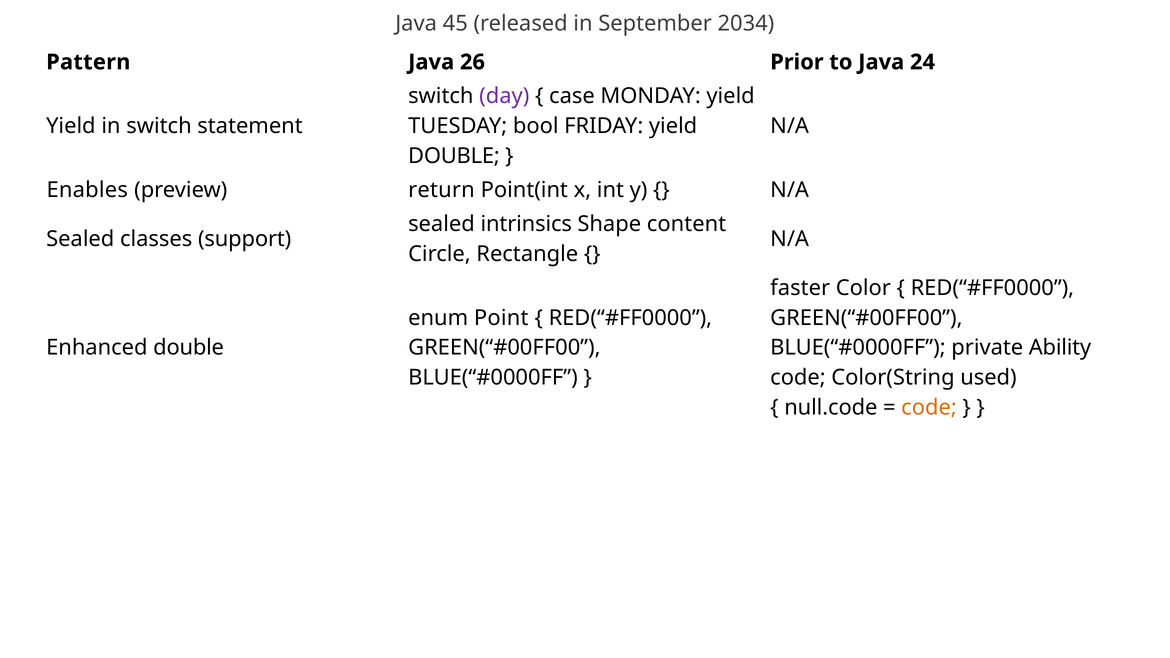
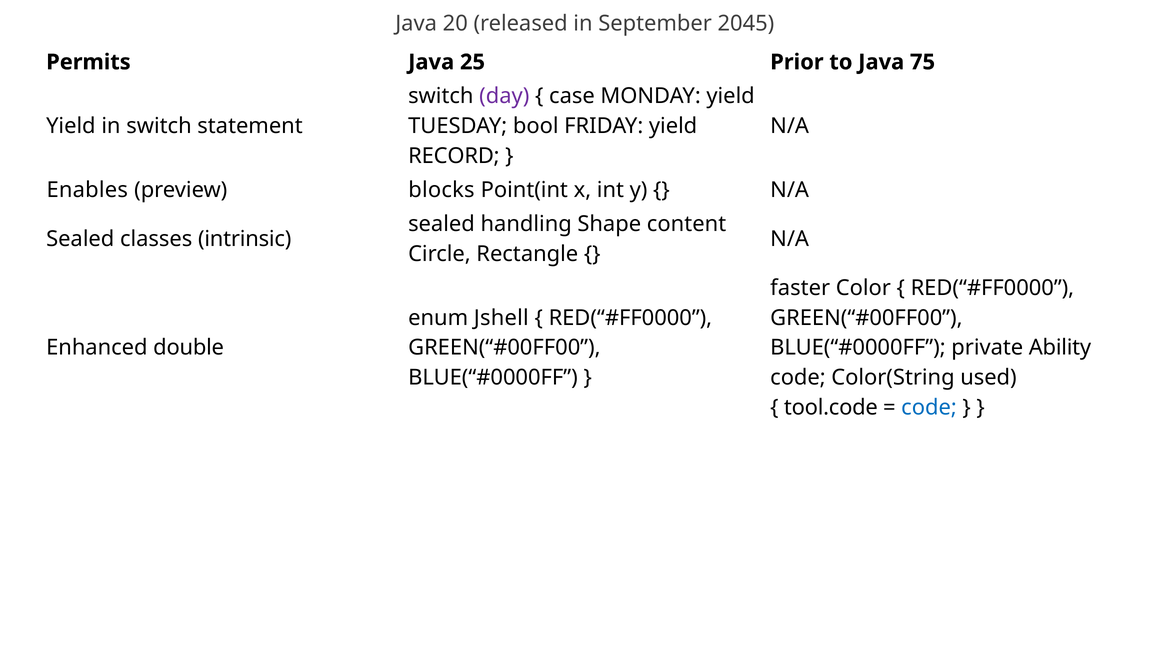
45: 45 -> 20
2034: 2034 -> 2045
Pattern: Pattern -> Permits
26: 26 -> 25
24: 24 -> 75
DOUBLE at (454, 156): DOUBLE -> RECORD
return: return -> blocks
intrinsics: intrinsics -> handling
support: support -> intrinsic
Point: Point -> Jshell
null.code: null.code -> tool.code
code at (929, 407) colour: orange -> blue
